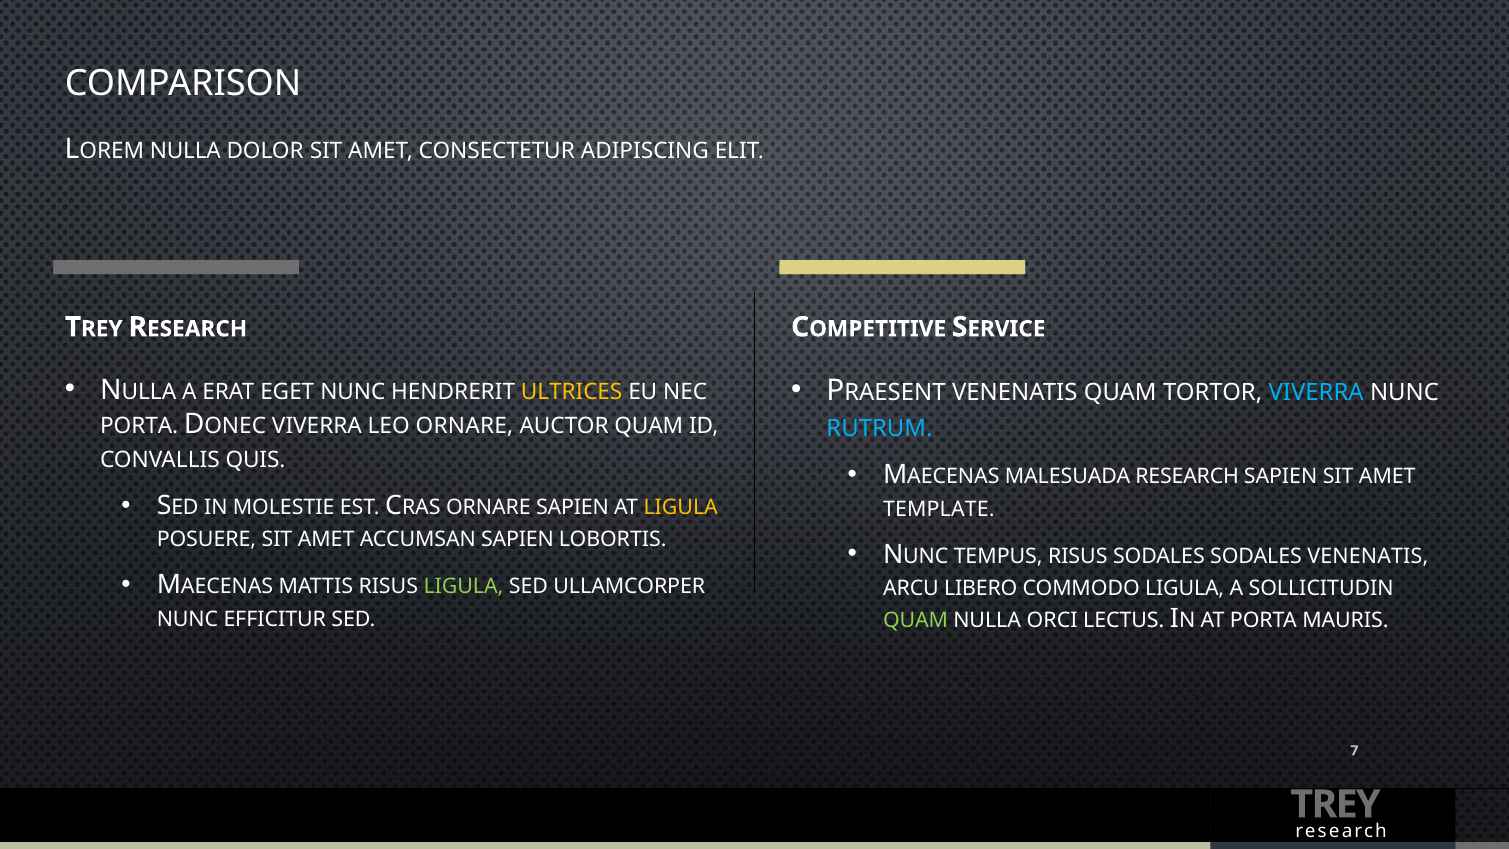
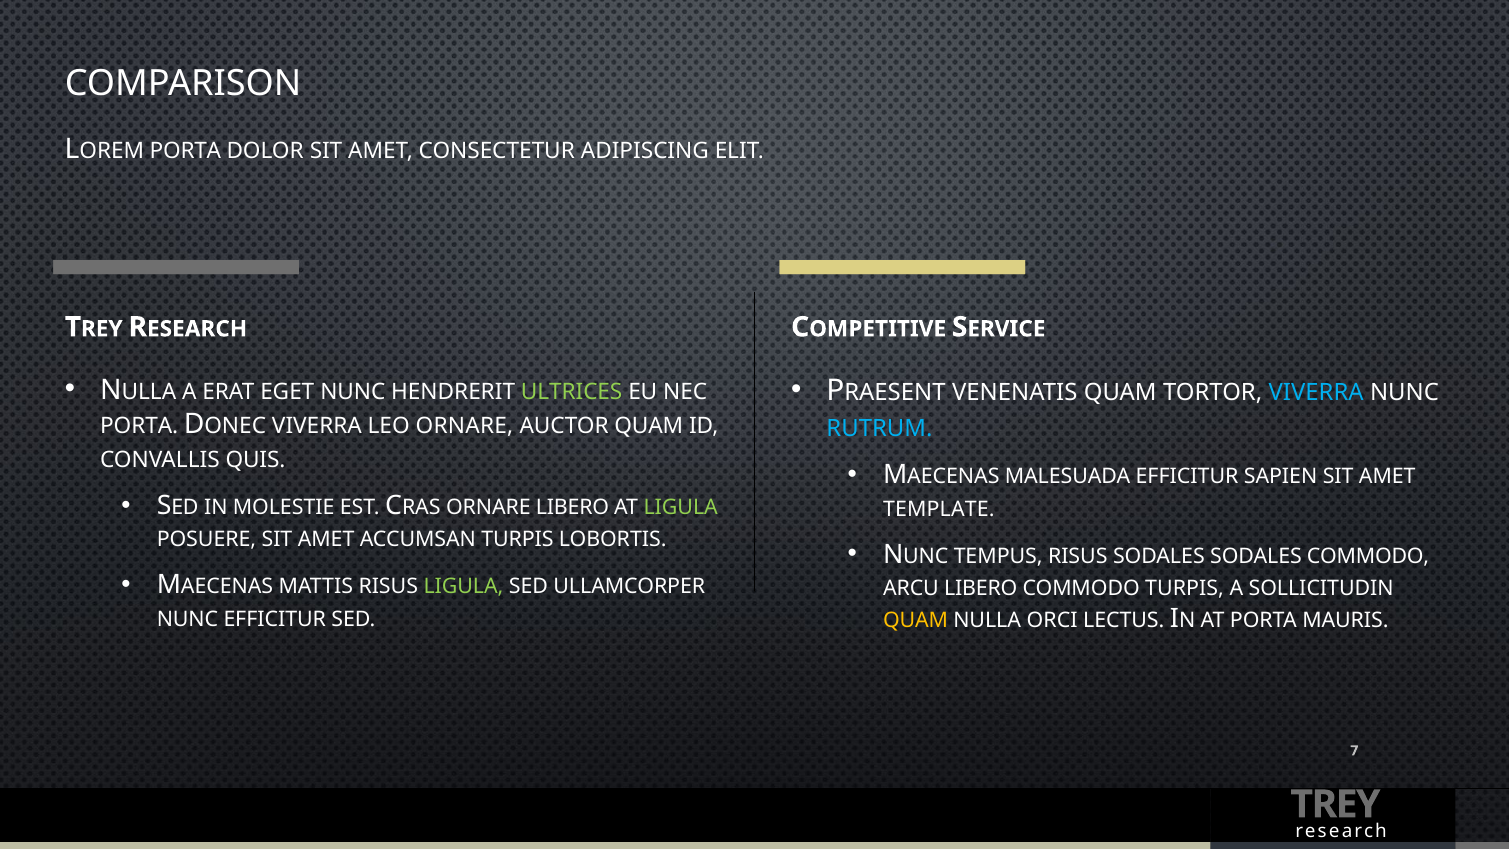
NULLA at (185, 151): NULLA -> PORTA
ULTRICES colour: yellow -> light green
MALESUADA RESEARCH: RESEARCH -> EFFICITUR
ORNARE SAPIEN: SAPIEN -> LIBERO
LIGULA at (681, 507) colour: yellow -> light green
ACCUMSAN SAPIEN: SAPIEN -> TURPIS
SODALES VENENATIS: VENENATIS -> COMMODO
COMMODO LIGULA: LIGULA -> TURPIS
QUAM at (916, 620) colour: light green -> yellow
